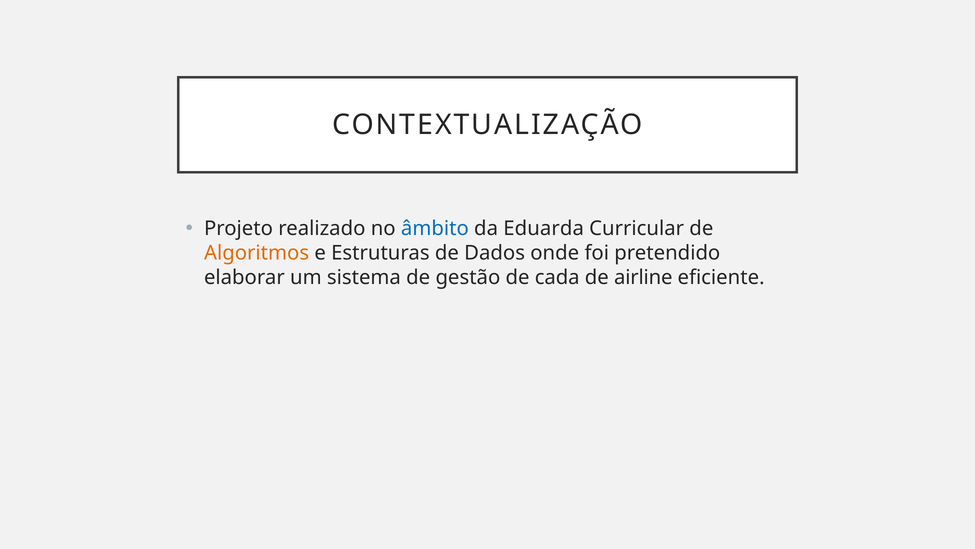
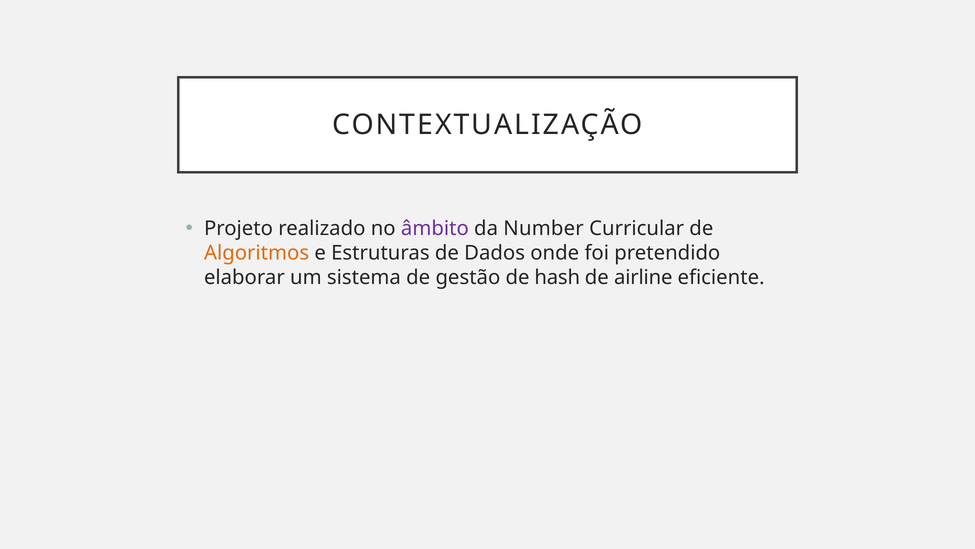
âmbito colour: blue -> purple
Eduarda: Eduarda -> Number
cada: cada -> hash
